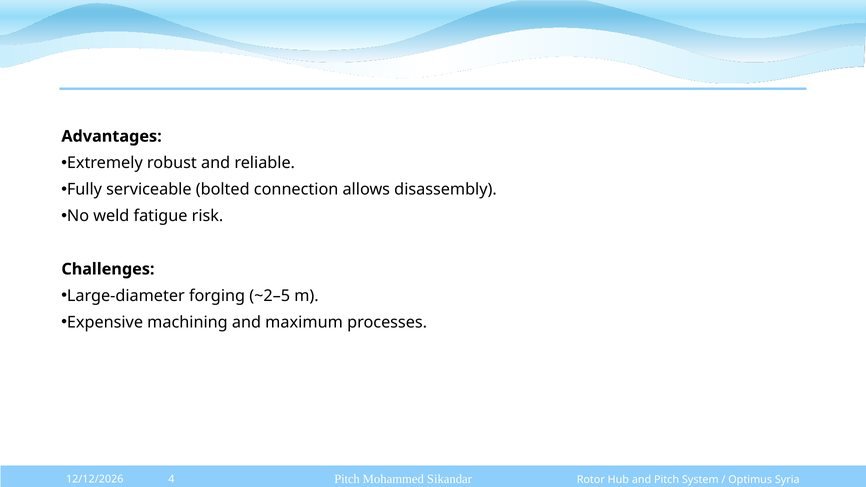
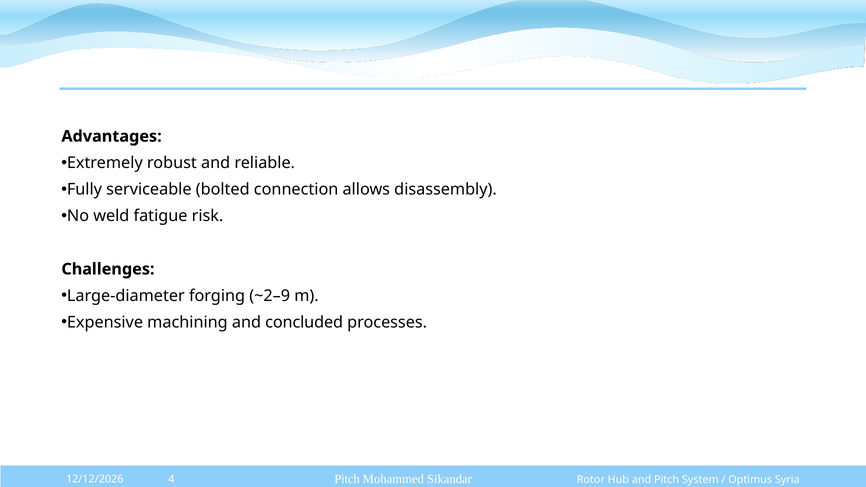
~2–5: ~2–5 -> ~2–9
maximum: maximum -> concluded
